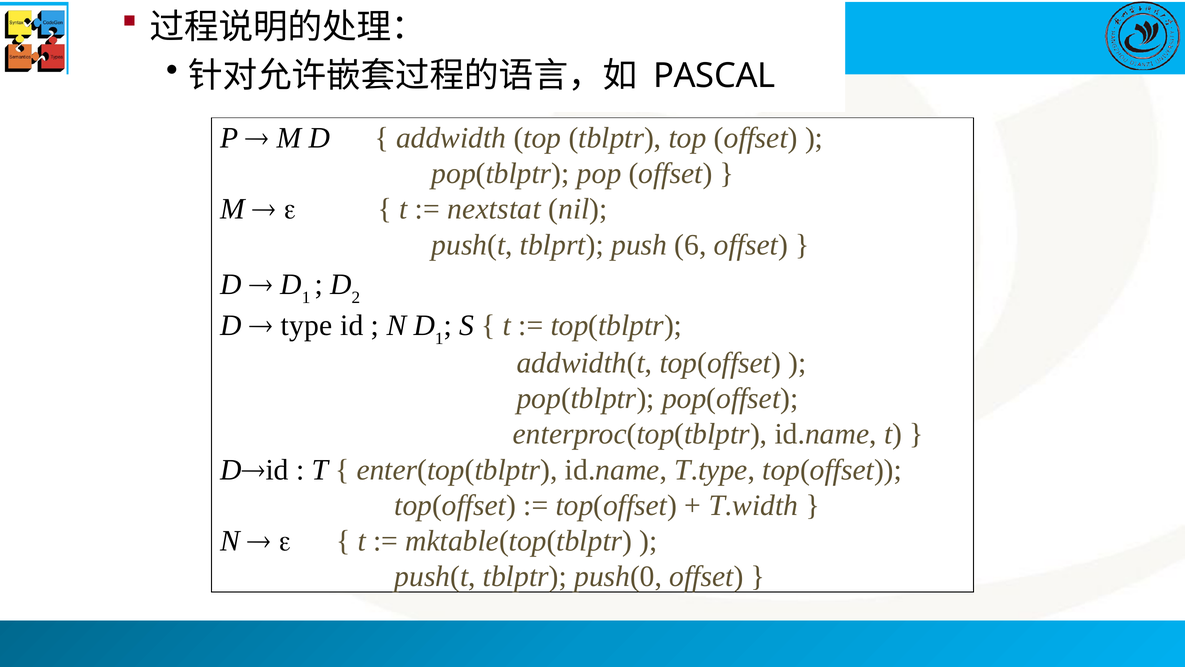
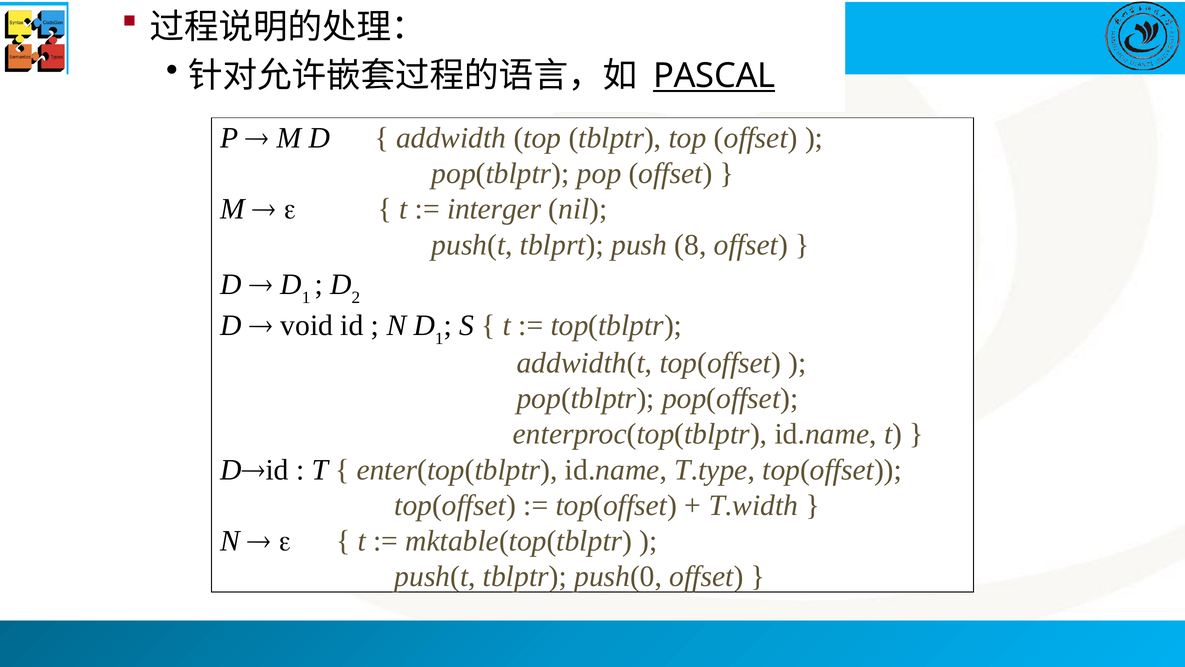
PASCAL underline: none -> present
nextstat: nextstat -> interger
6: 6 -> 8
type: type -> void
